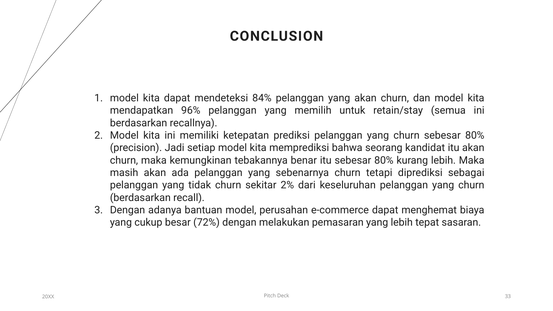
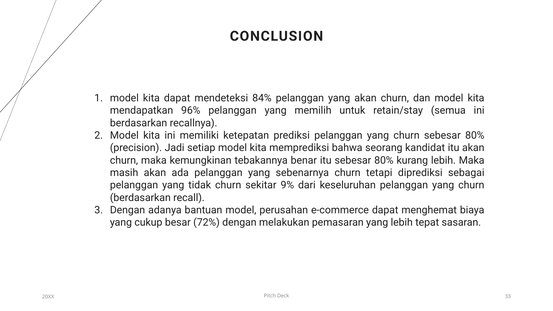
2%: 2% -> 9%
